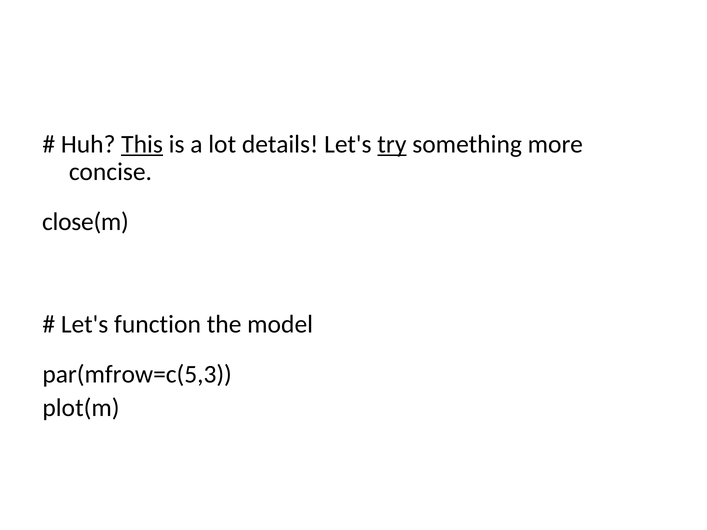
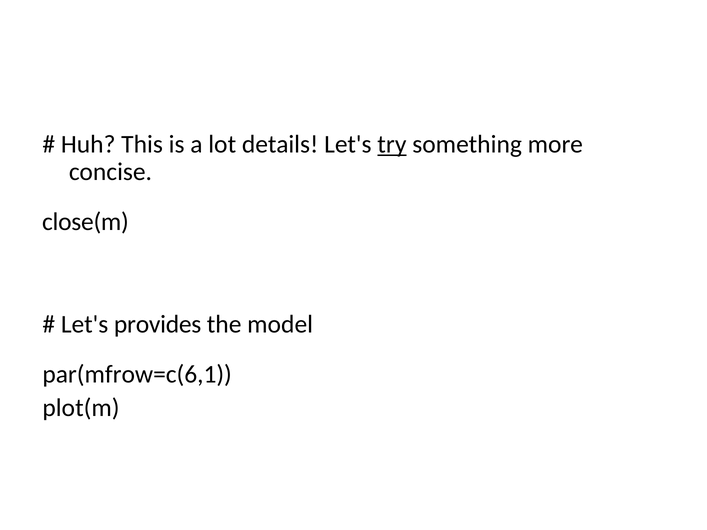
This underline: present -> none
function: function -> provides
par(mfrow=c(5,3: par(mfrow=c(5,3 -> par(mfrow=c(6,1
